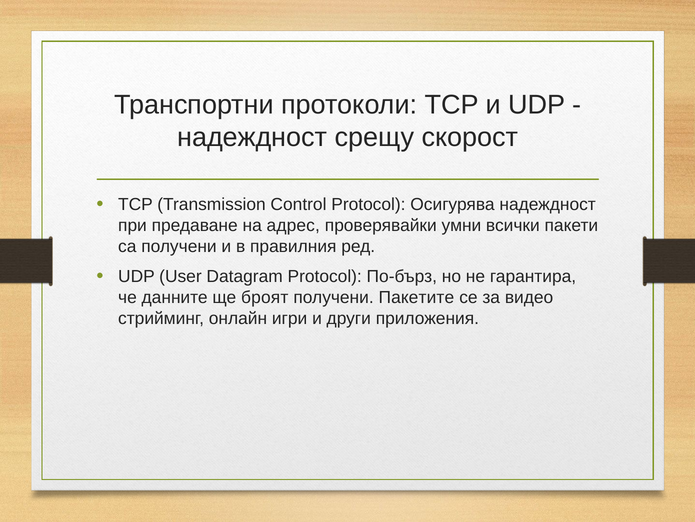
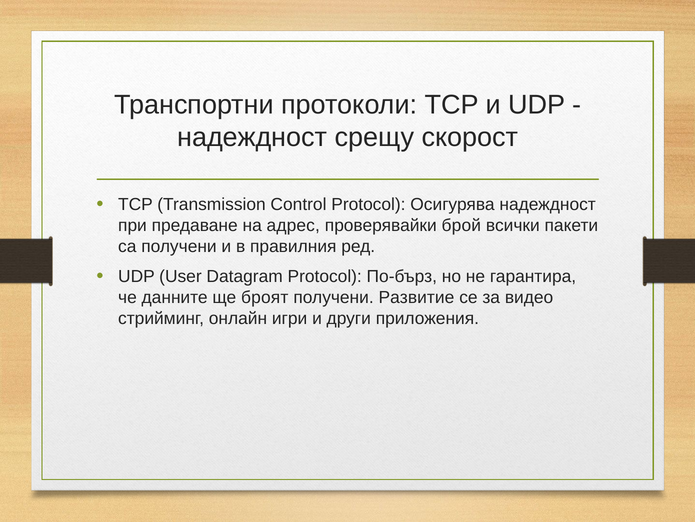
умни: умни -> брой
Пакетите: Пакетите -> Развитие
